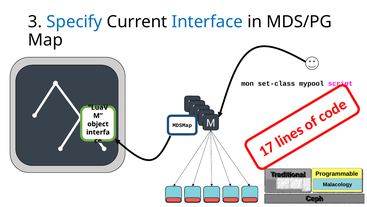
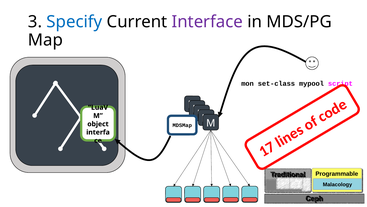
Interface colour: blue -> purple
